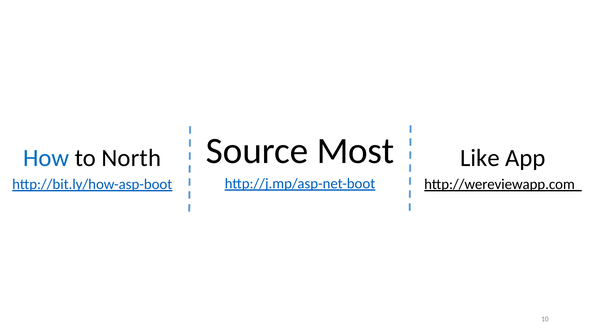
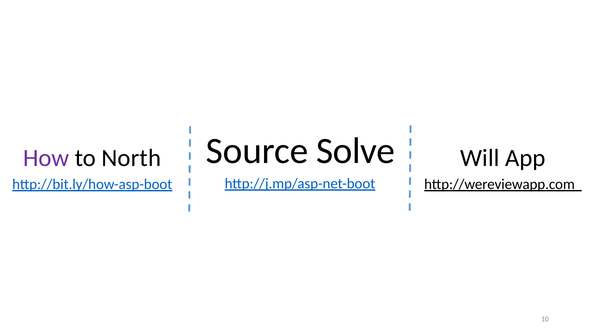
Most: Most -> Solve
How colour: blue -> purple
Like: Like -> Will
